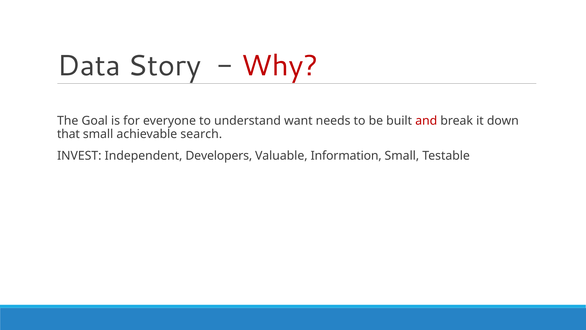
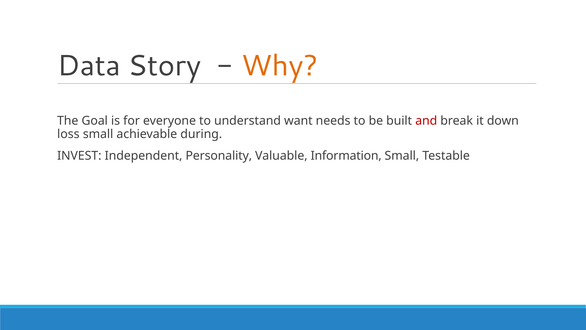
Why colour: red -> orange
that: that -> loss
search: search -> during
Developers: Developers -> Personality
